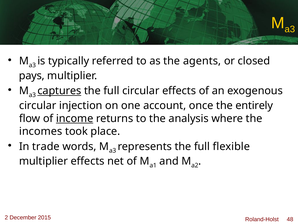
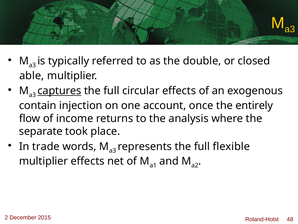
agents: agents -> double
pays: pays -> able
circular at (38, 105): circular -> contain
income underline: present -> none
incomes: incomes -> separate
